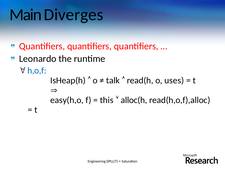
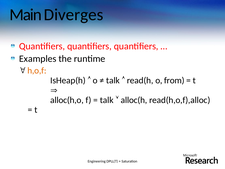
Leonardo: Leonardo -> Examples
h,o,f colour: blue -> orange
uses: uses -> from
easy(h,o: easy(h,o -> alloc(h,o
this at (107, 100): this -> talk
